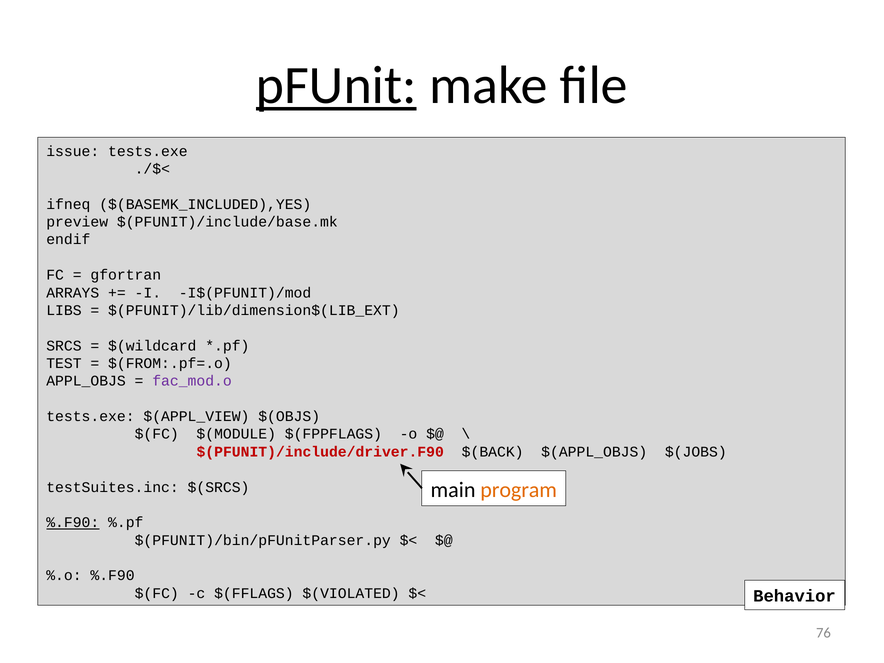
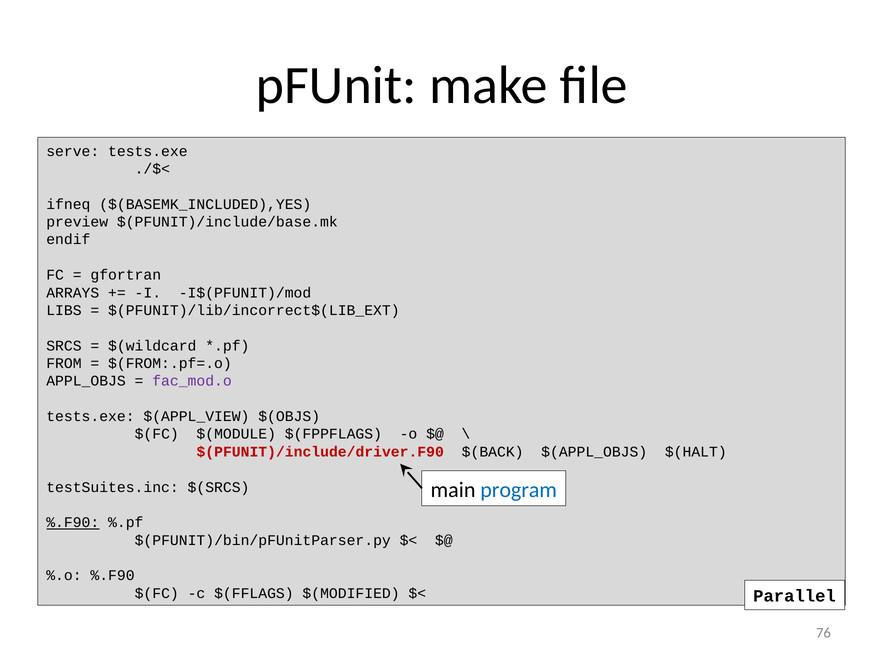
pFUnit underline: present -> none
issue: issue -> serve
$(PFUNIT)/lib/dimension$(LIB_EXT: $(PFUNIT)/lib/dimension$(LIB_EXT -> $(PFUNIT)/lib/incorrect$(LIB_EXT
TEST: TEST -> FROM
$(JOBS: $(JOBS -> $(HALT
program colour: orange -> blue
$(VIOLATED: $(VIOLATED -> $(MODIFIED
Behavior: Behavior -> Parallel
